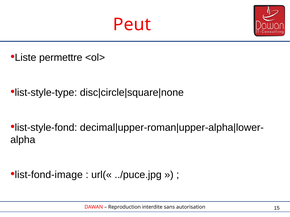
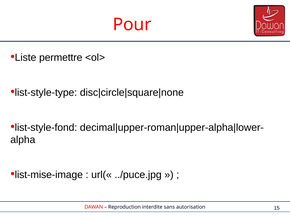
Peut: Peut -> Pour
list-fond-image: list-fond-image -> list-mise-image
